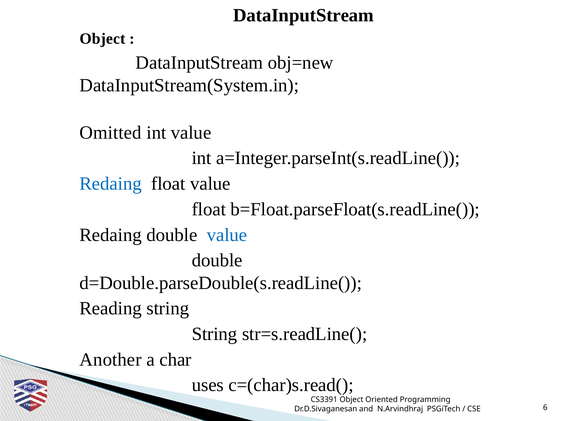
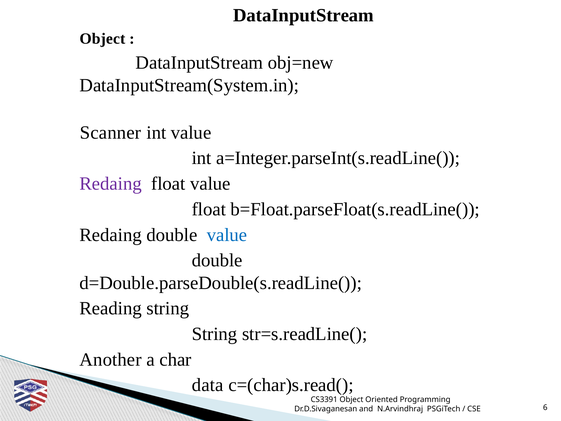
Omitted: Omitted -> Scanner
Redaing at (111, 184) colour: blue -> purple
uses: uses -> data
